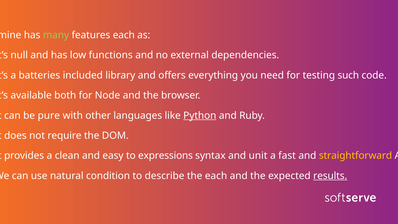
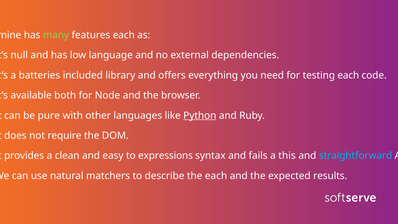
functions: functions -> language
testing such: such -> each
unit: unit -> fails
fast: fast -> this
straightforward colour: yellow -> light blue
condition: condition -> matchers
results underline: present -> none
